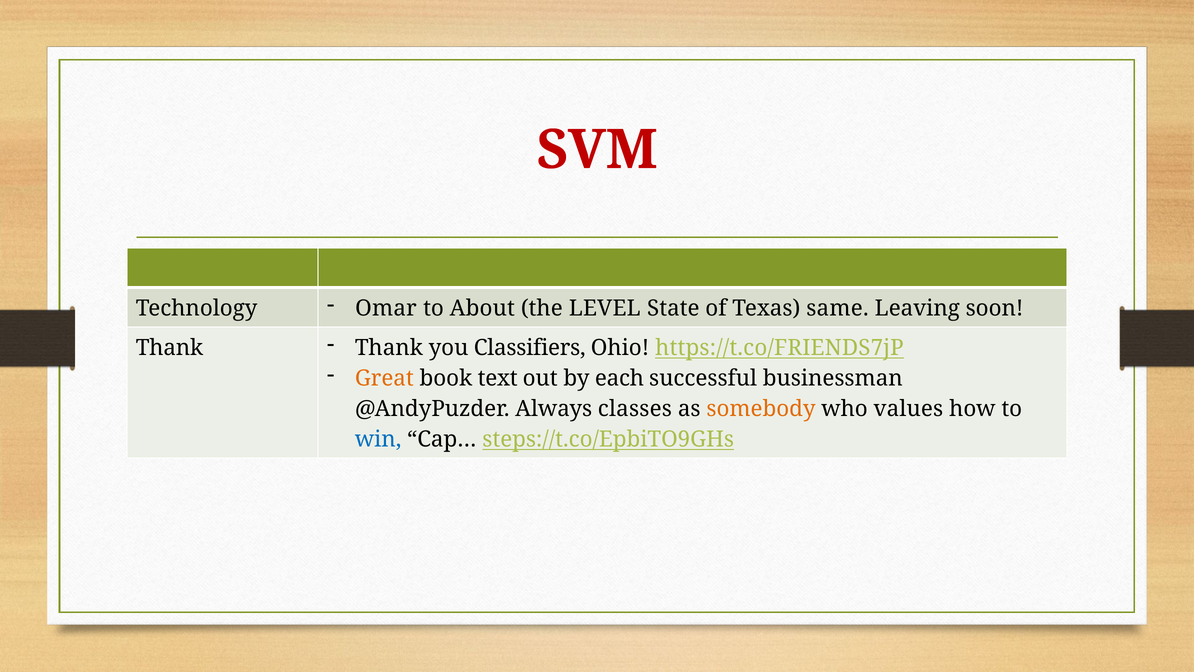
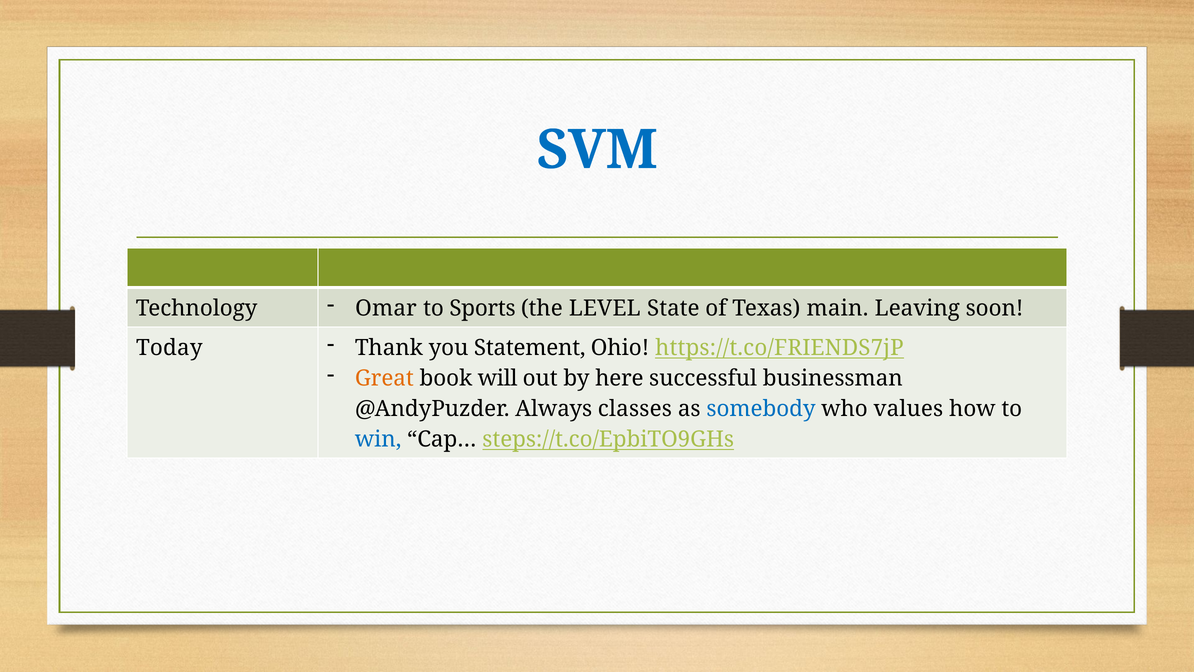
SVM colour: red -> blue
About: About -> Sports
same: same -> main
Thank at (169, 348): Thank -> Today
Classifiers: Classifiers -> Statement
text: text -> will
each: each -> here
somebody colour: orange -> blue
